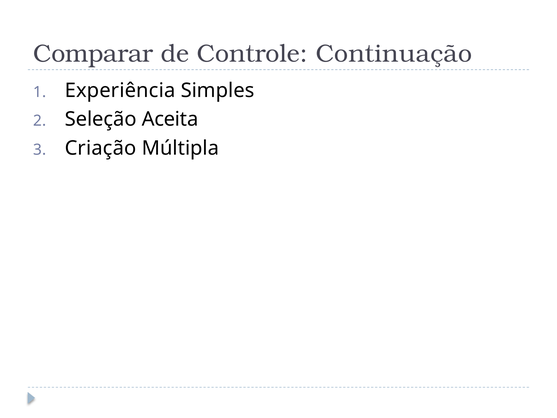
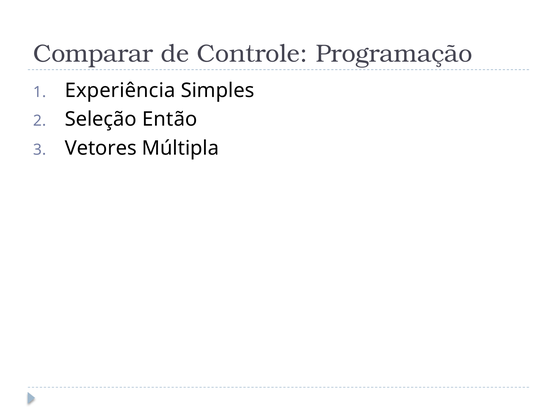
Continuação: Continuação -> Programação
Aceita: Aceita -> Então
Criação: Criação -> Vetores
